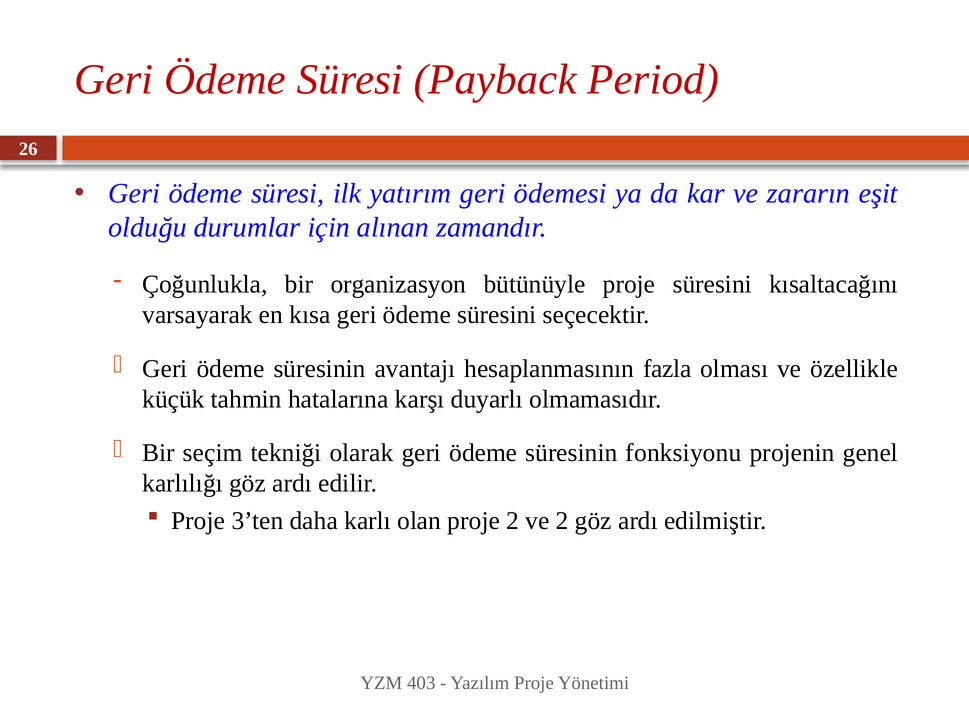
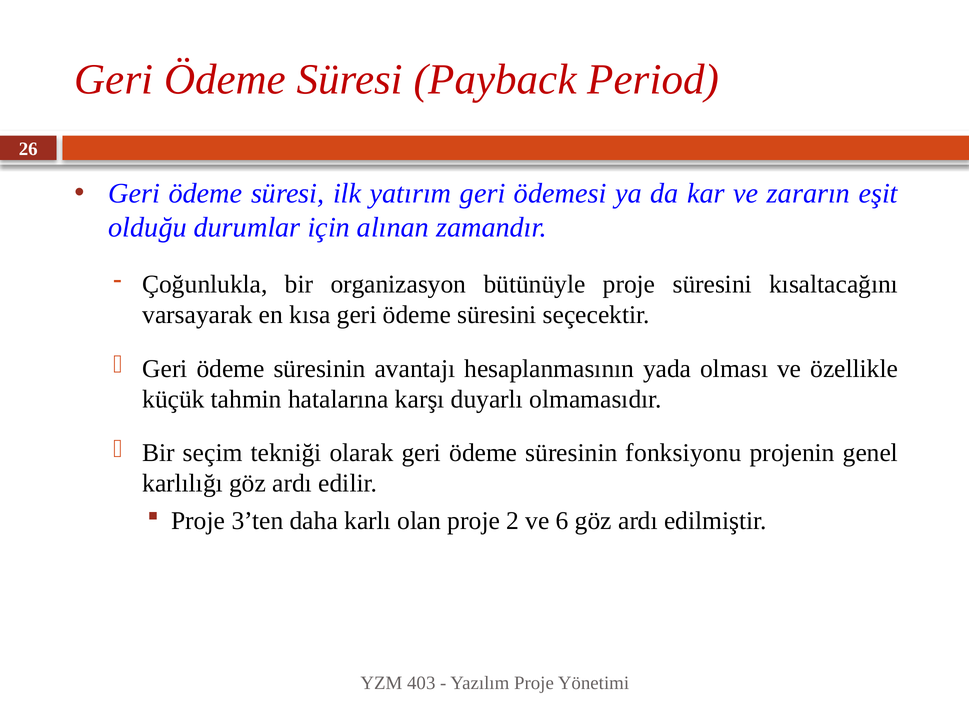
fazla: fazla -> yada
ve 2: 2 -> 6
